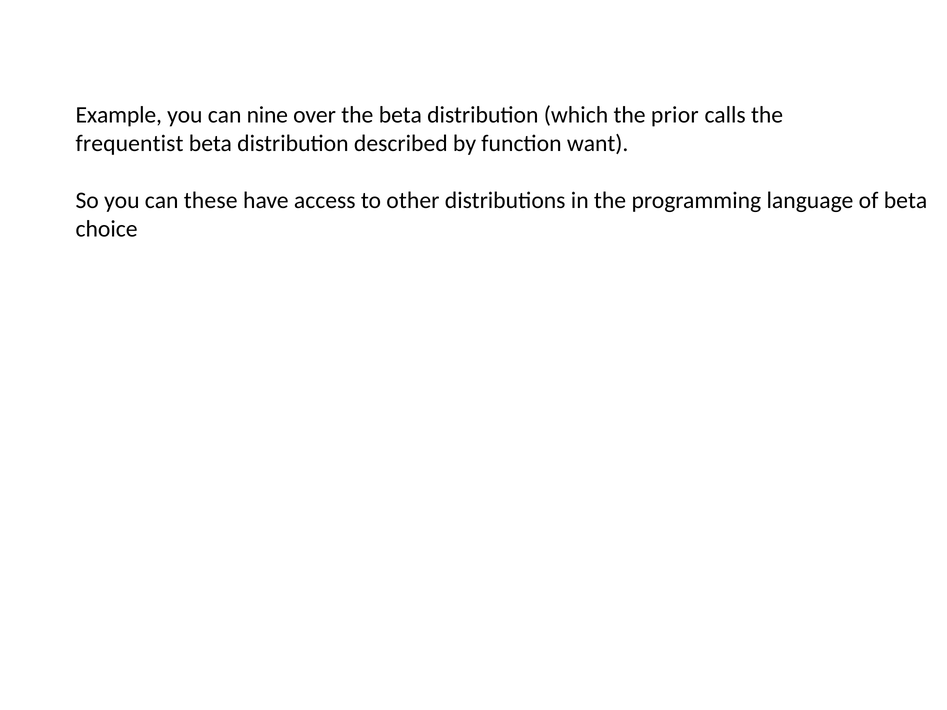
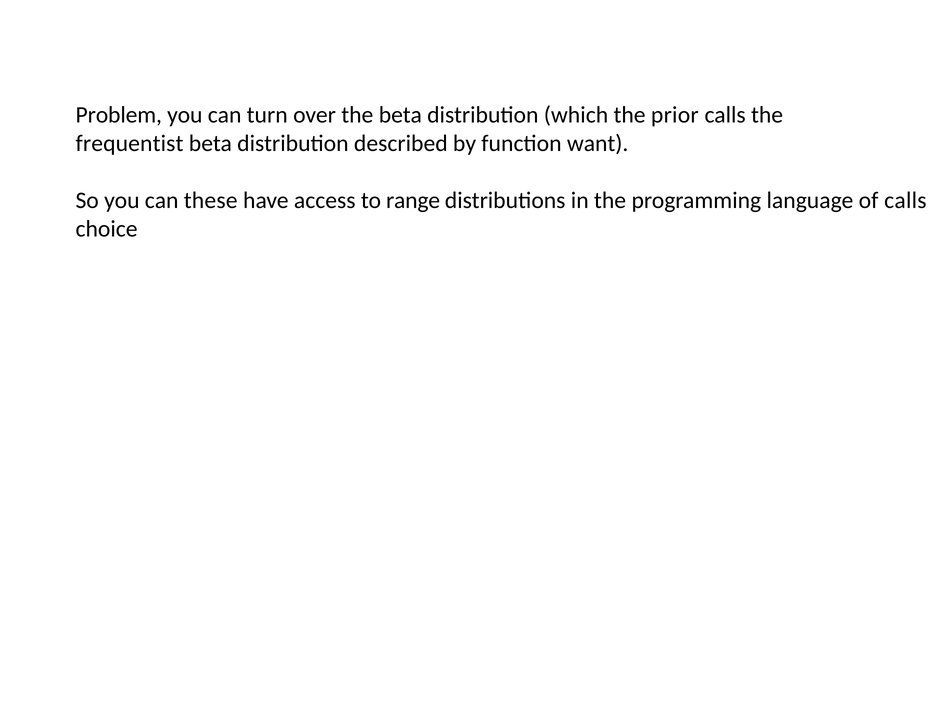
Example: Example -> Problem
nine: nine -> turn
other: other -> range
of beta: beta -> calls
